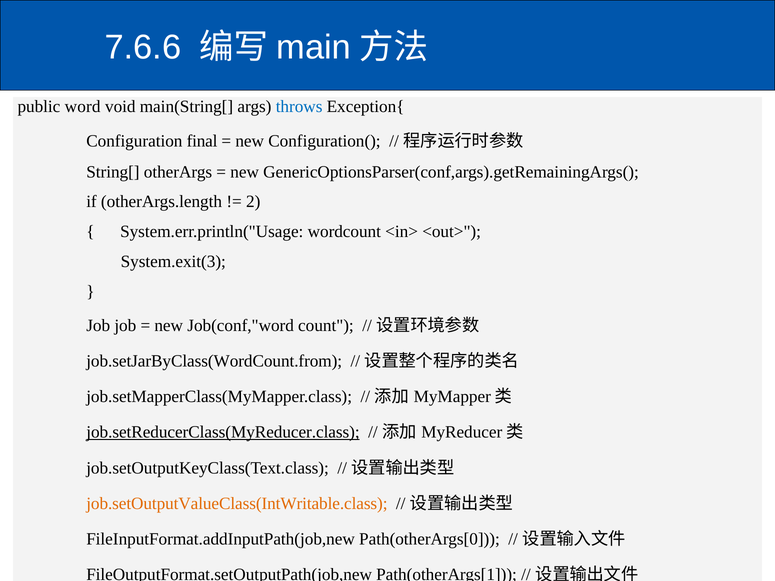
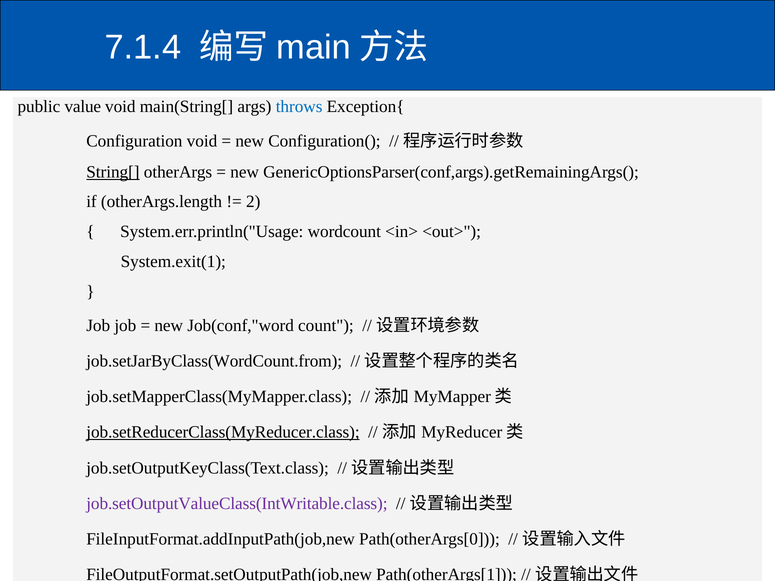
7.6.6: 7.6.6 -> 7.1.4
word: word -> value
Configuration final: final -> void
String[ underline: none -> present
System.exit(3: System.exit(3 -> System.exit(1
job.setOutputValueClass(IntWritable.class colour: orange -> purple
